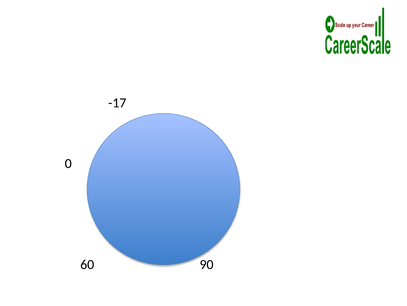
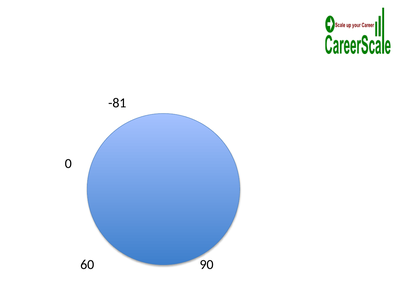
-17: -17 -> -81
